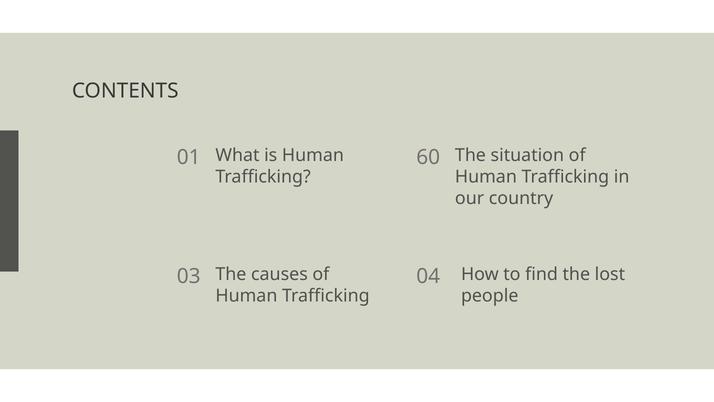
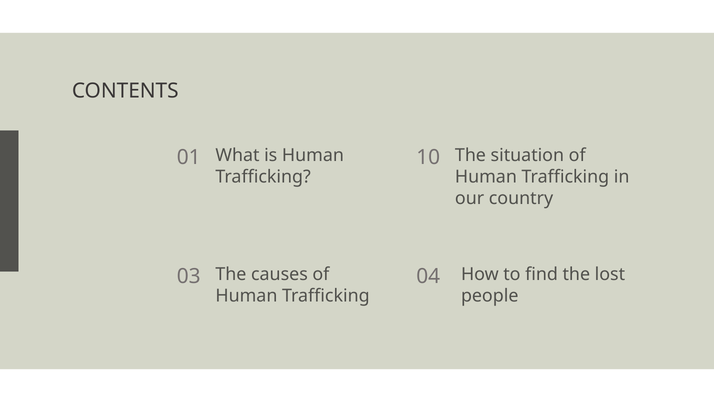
60: 60 -> 10
